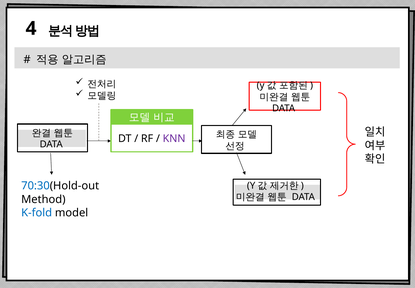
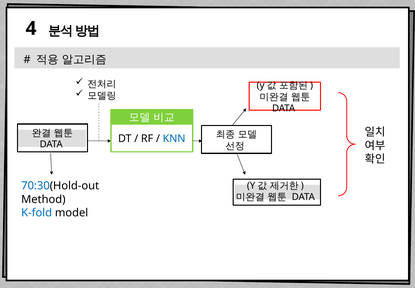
KNN colour: purple -> blue
